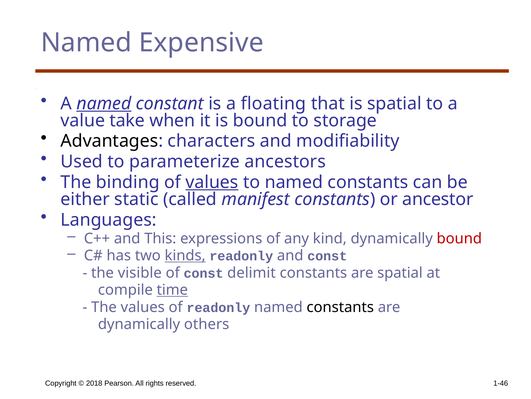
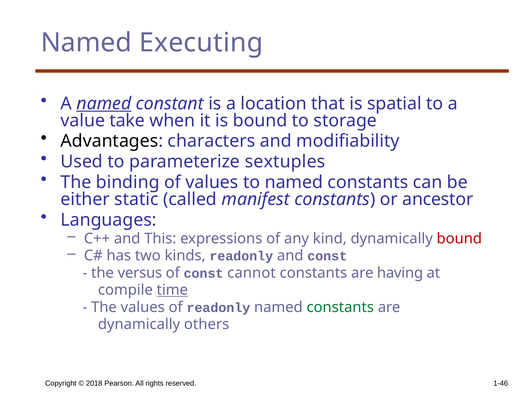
Expensive: Expensive -> Executing
floating: floating -> location
ancestors: ancestors -> sextuples
values at (212, 182) underline: present -> none
kinds underline: present -> none
visible: visible -> versus
delimit: delimit -> cannot
are spatial: spatial -> having
constants at (340, 307) colour: black -> green
